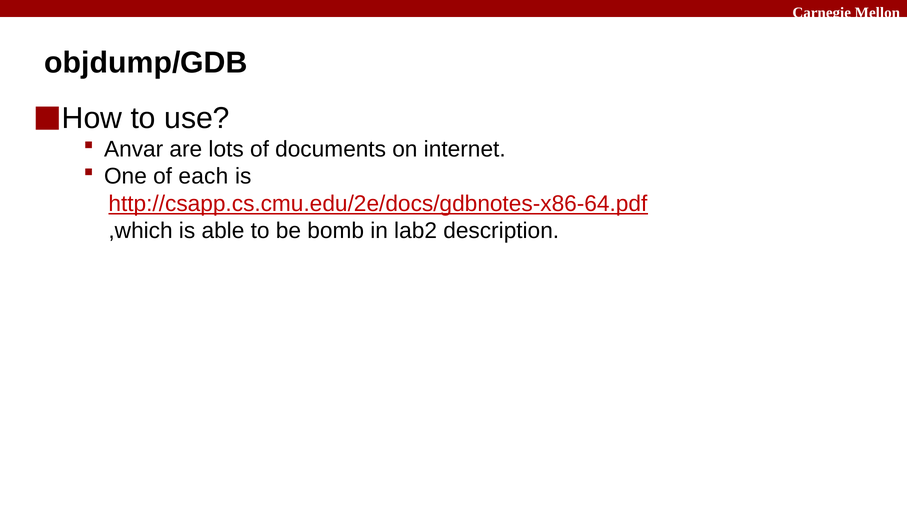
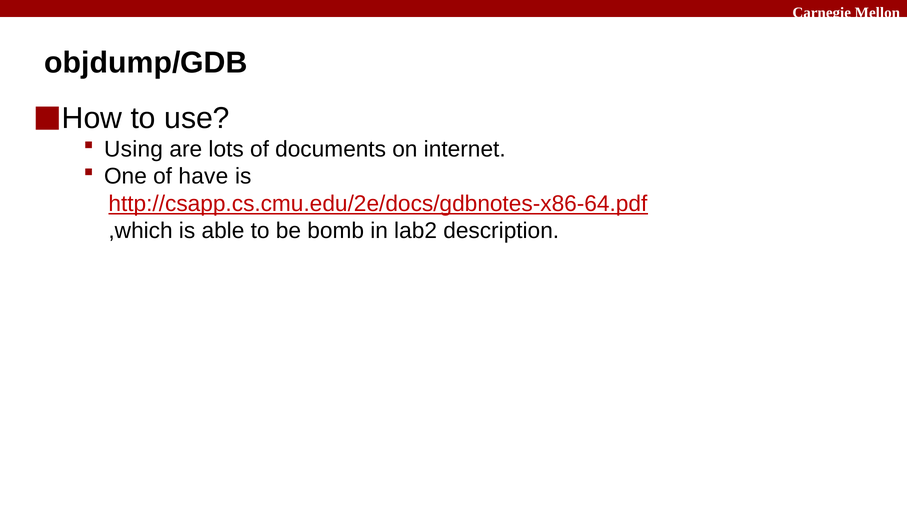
Anvar: Anvar -> Using
each: each -> have
